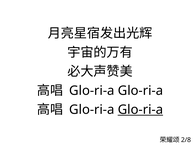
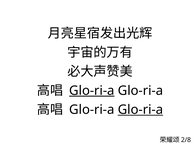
Glo-ri-a at (92, 91) underline: none -> present
